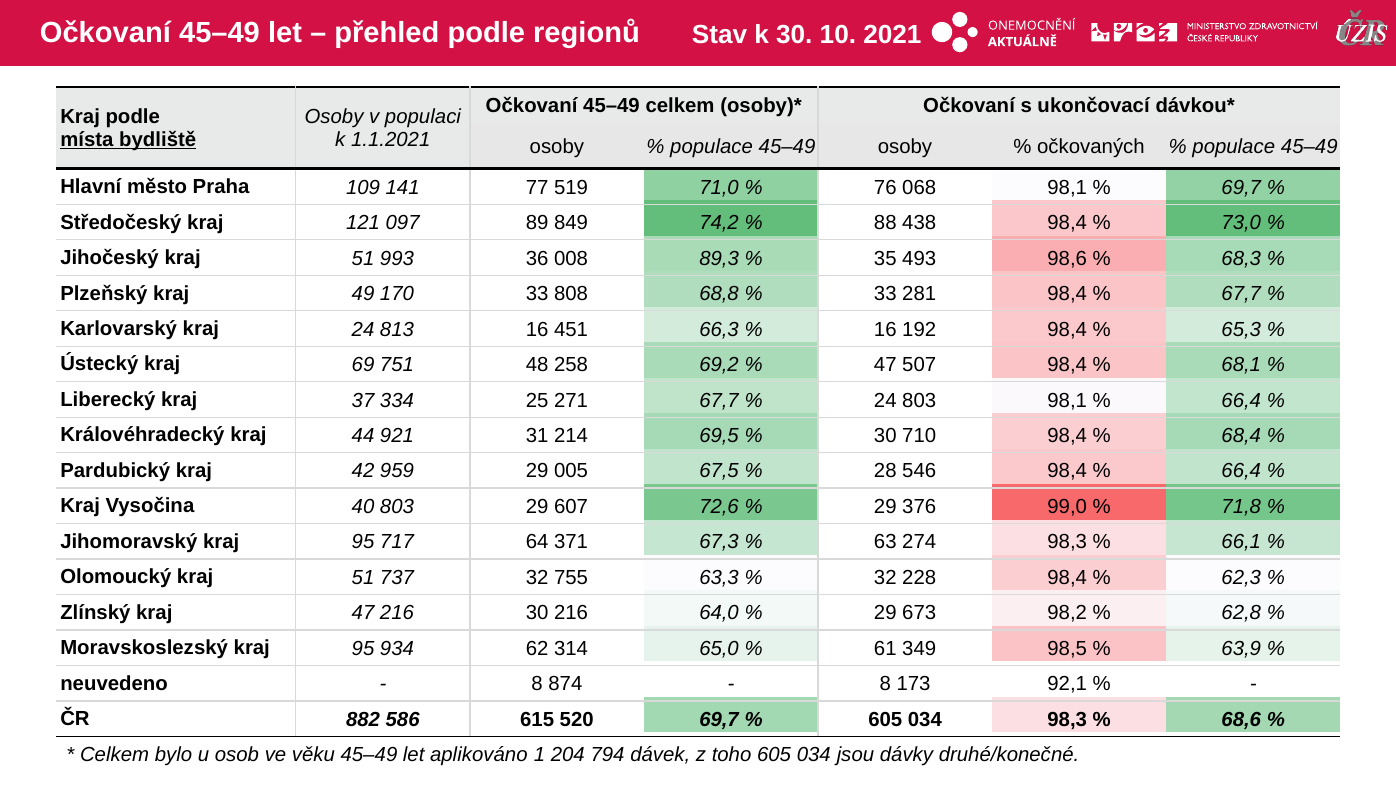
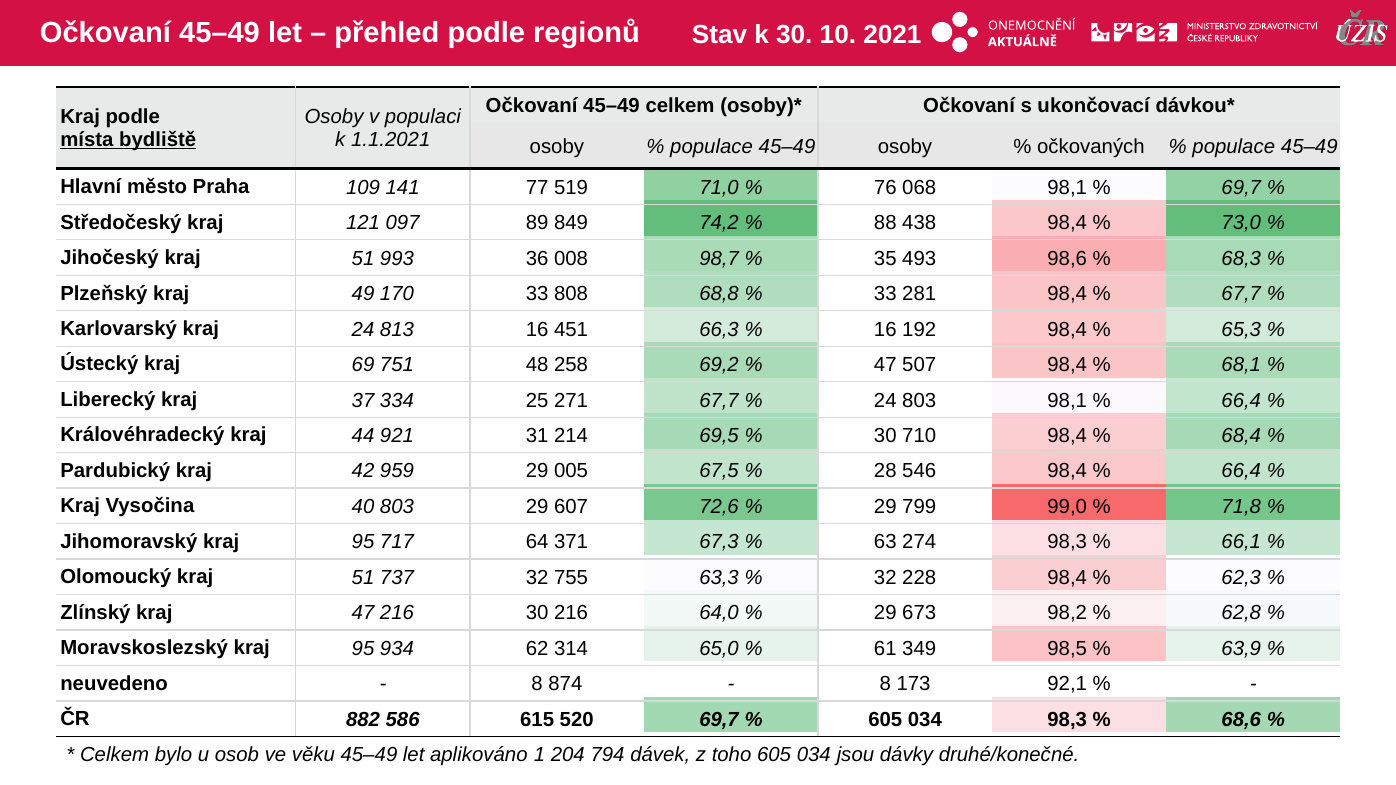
89,3: 89,3 -> 98,7
376: 376 -> 799
